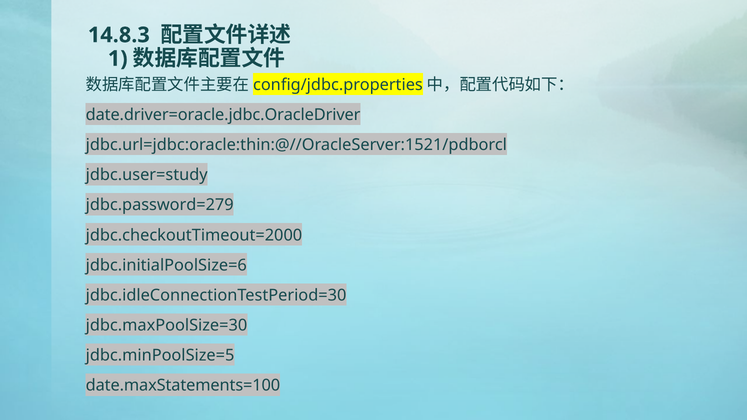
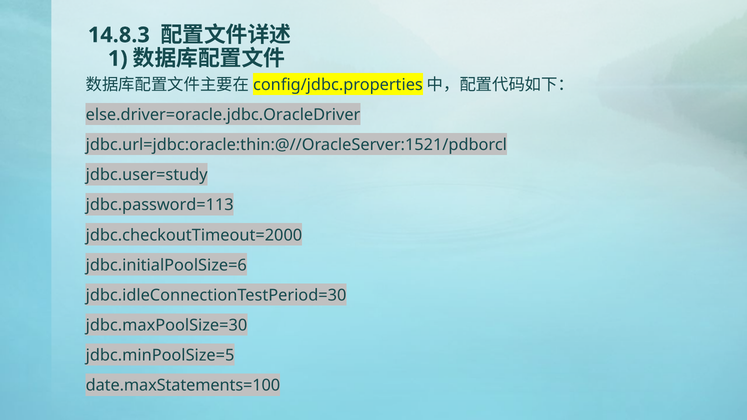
date.driver=oracle.jdbc.OracleDriver: date.driver=oracle.jdbc.OracleDriver -> else.driver=oracle.jdbc.OracleDriver
jdbc.password=279: jdbc.password=279 -> jdbc.password=113
